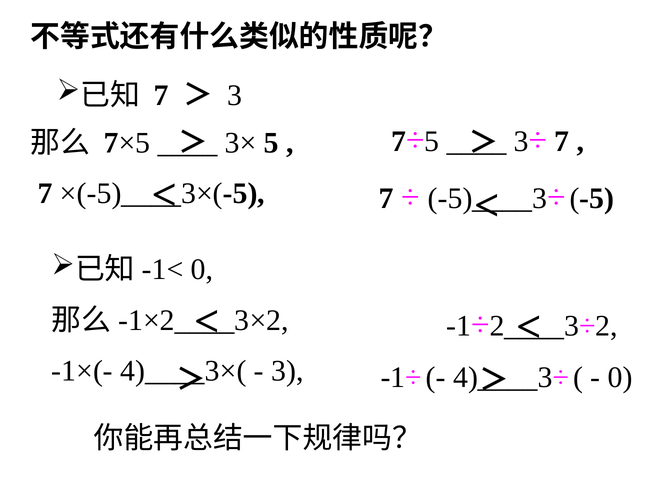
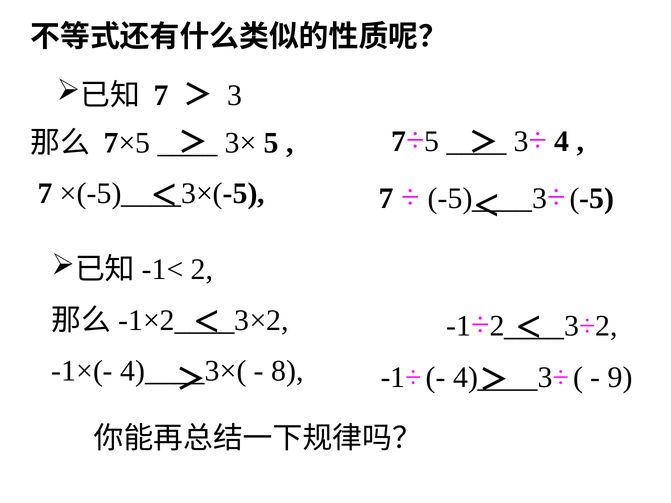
7 at (562, 141): 7 -> 4
0 at (202, 270): 0 -> 2
3 at (288, 371): 3 -> 8
0 at (620, 378): 0 -> 9
